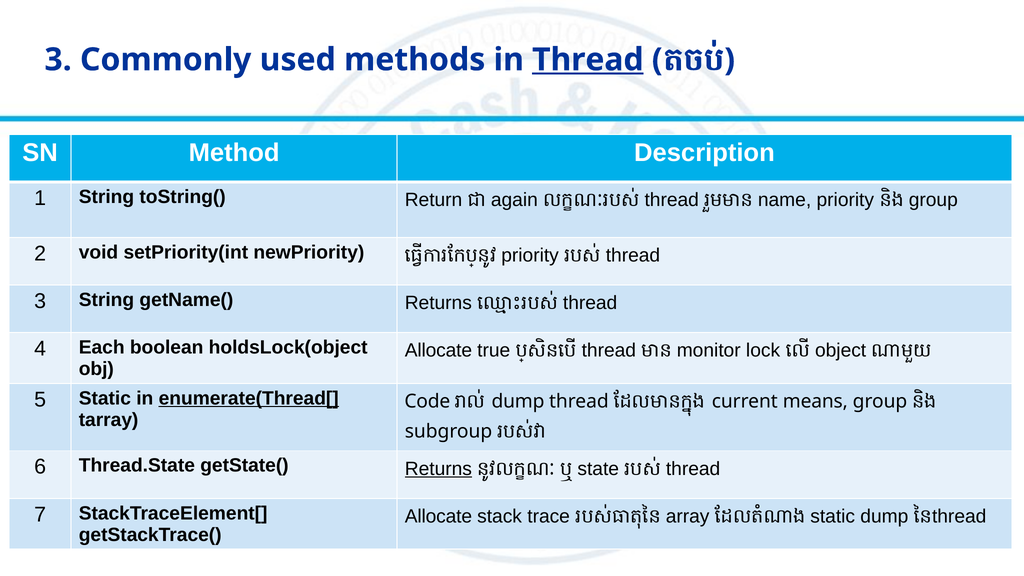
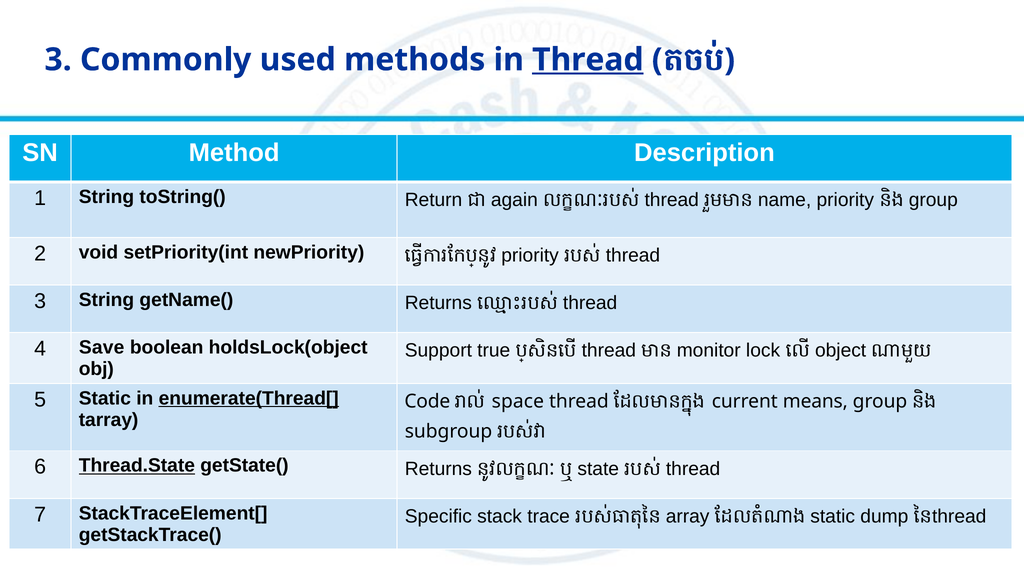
Each: Each -> Save
Allocate at (438, 351): Allocate -> Support
dump at (518, 401): dump -> space
Thread.State underline: none -> present
Returns at (438, 469) underline: present -> none
Allocate at (438, 516): Allocate -> Specific
